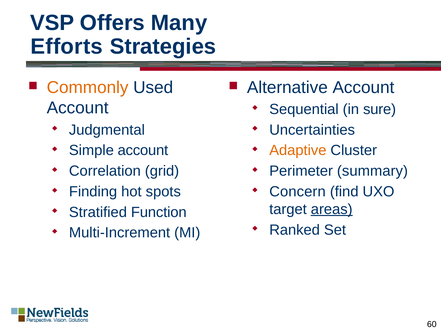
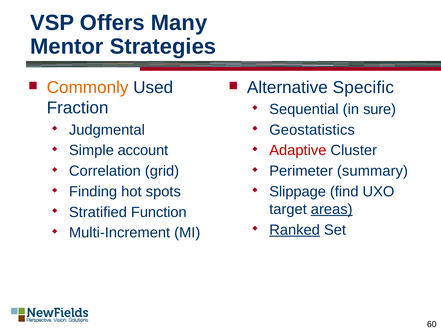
Efforts: Efforts -> Mentor
Alternative Account: Account -> Specific
Account at (78, 108): Account -> Fraction
Uncertainties: Uncertainties -> Geostatistics
Adaptive colour: orange -> red
Concern: Concern -> Slippage
Ranked underline: none -> present
